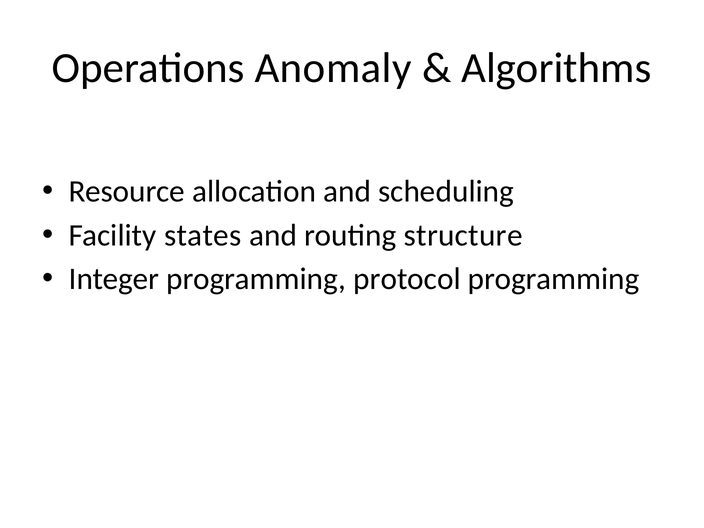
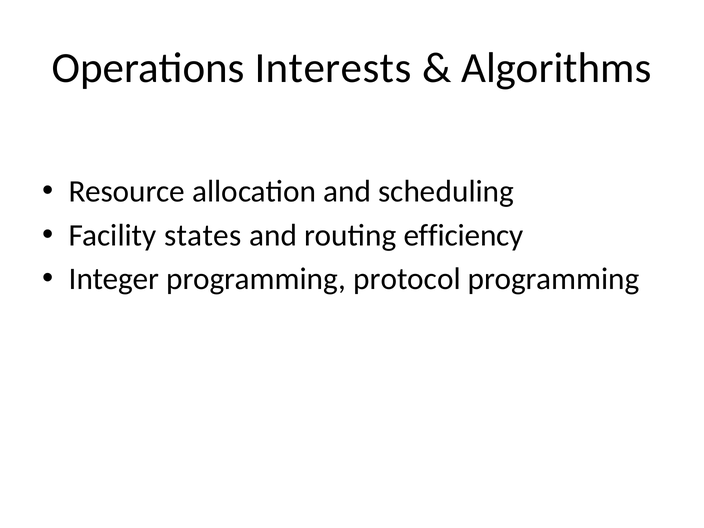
Anomaly: Anomaly -> Interests
structure: structure -> efficiency
